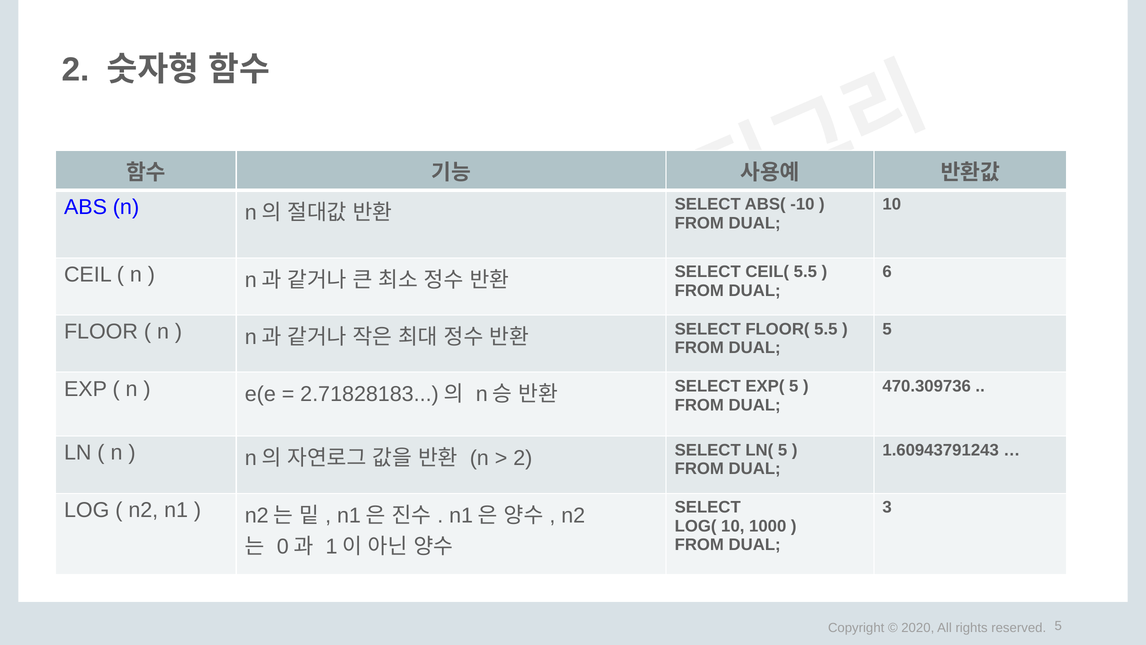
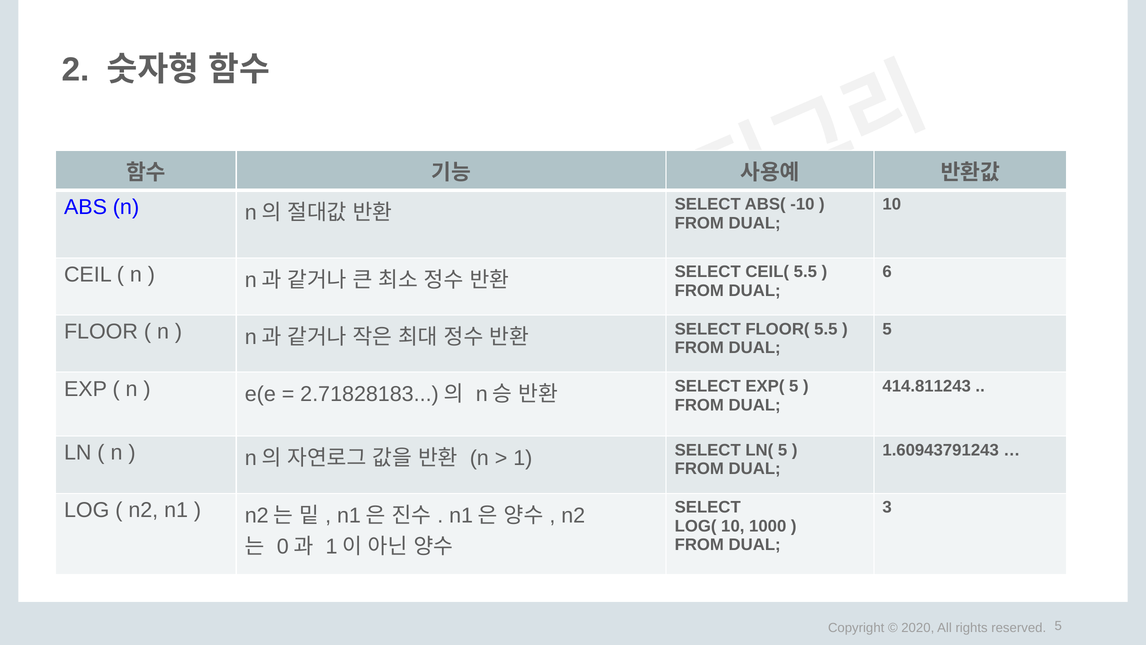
470.309736: 470.309736 -> 414.811243
2 at (523, 458): 2 -> 1
